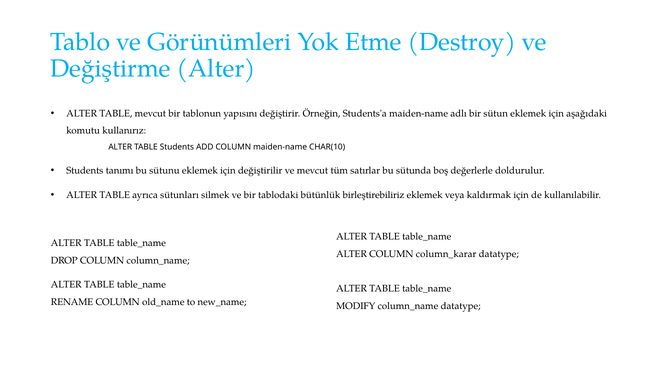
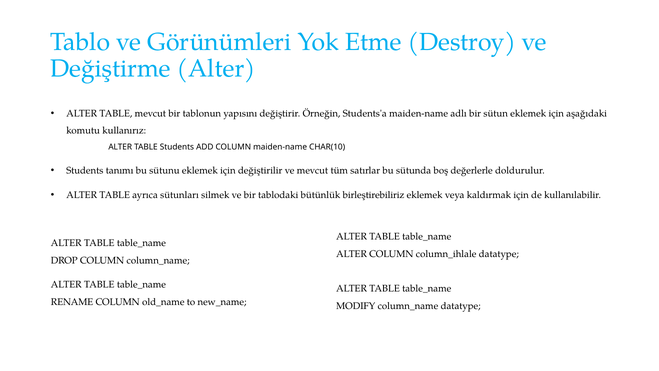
column_karar: column_karar -> column_ihlale
